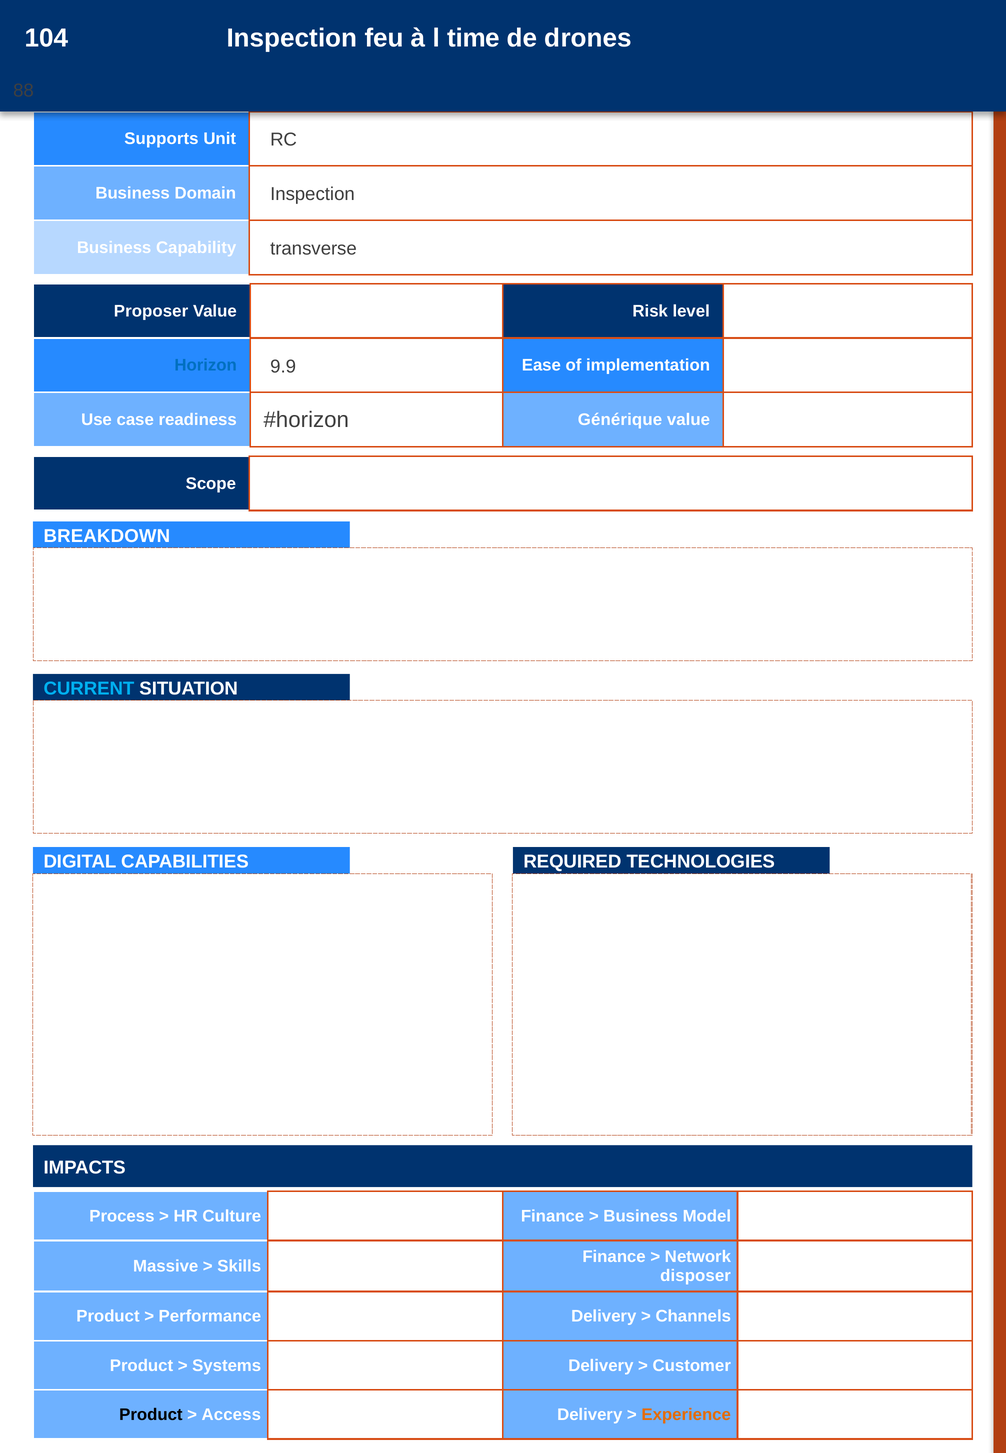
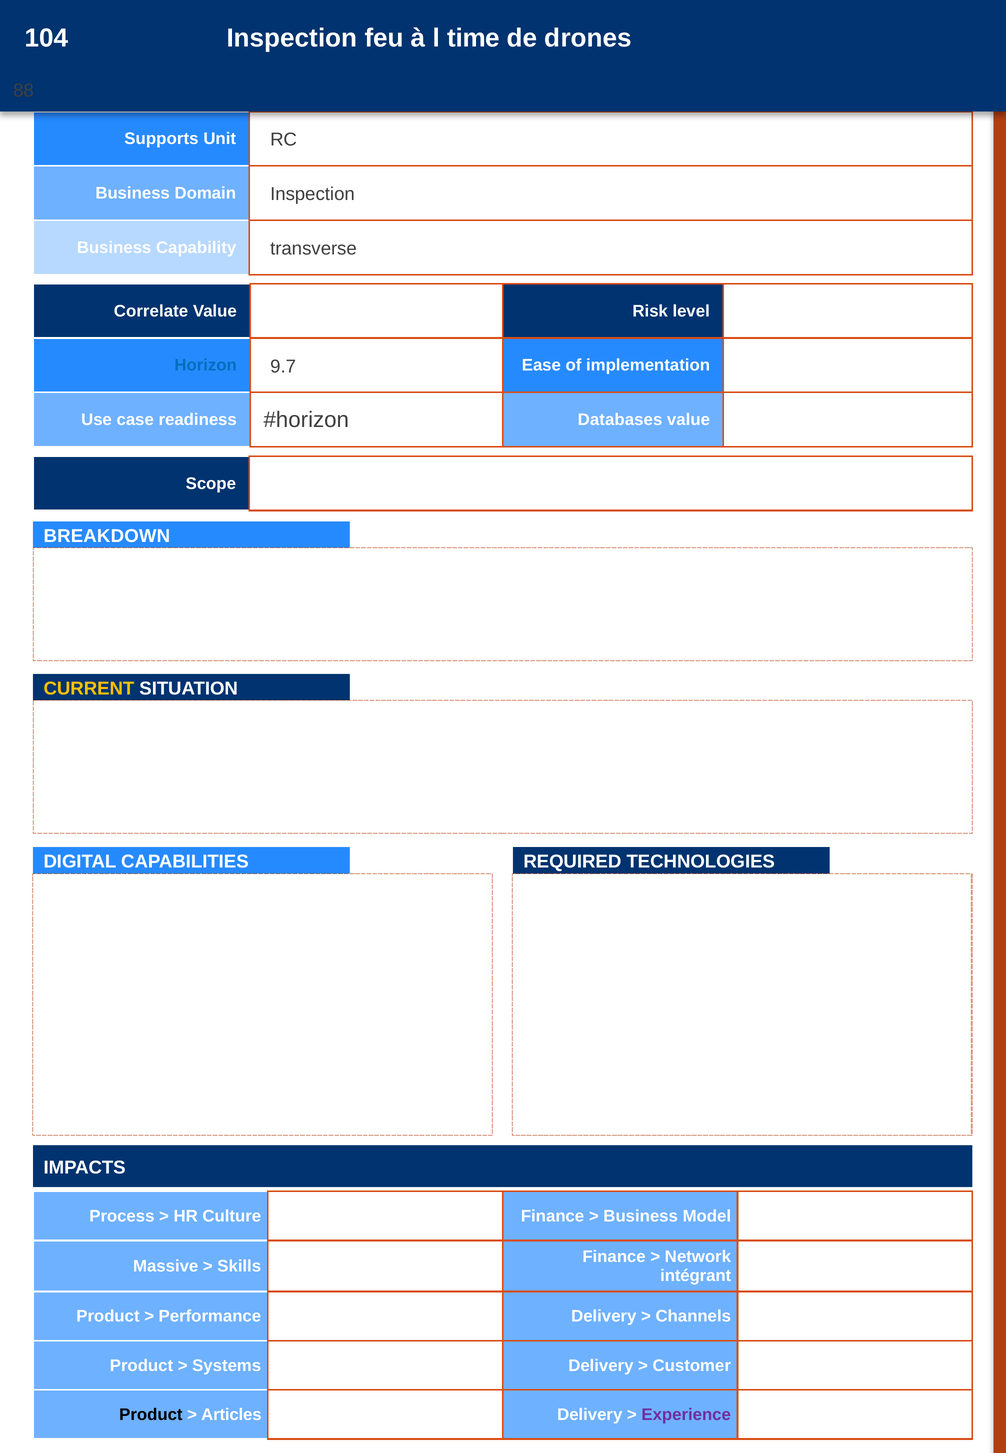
Proposer: Proposer -> Correlate
9.9: 9.9 -> 9.7
Générique: Générique -> Databases
CURRENT colour: light blue -> yellow
disposer: disposer -> intégrant
Access: Access -> Articles
Experience colour: orange -> purple
